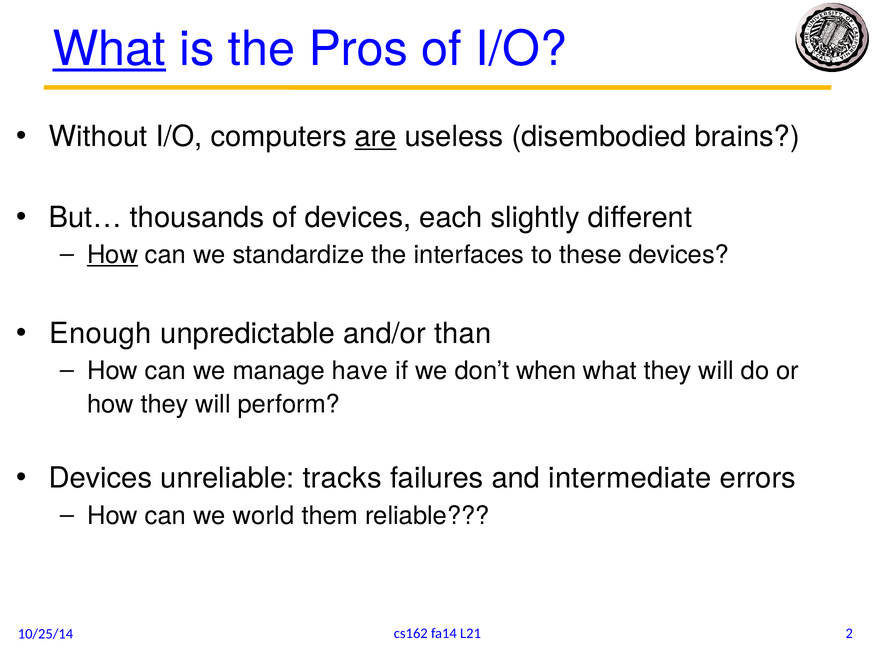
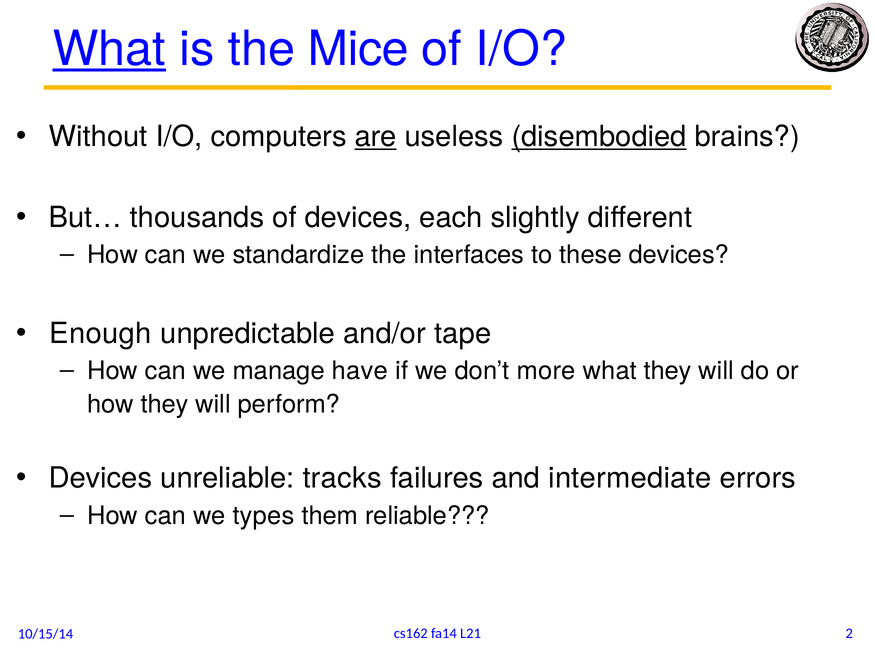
Pros: Pros -> Mice
disembodied underline: none -> present
How at (113, 255) underline: present -> none
than: than -> tape
when: when -> more
world: world -> types
10/25/14: 10/25/14 -> 10/15/14
